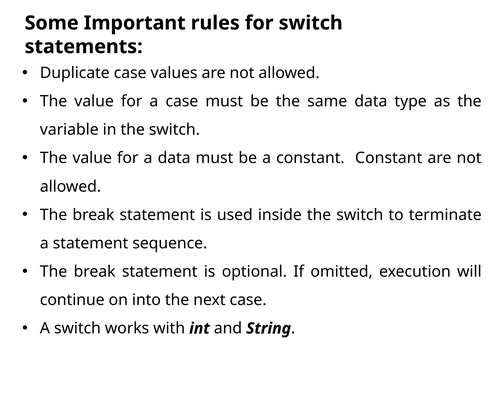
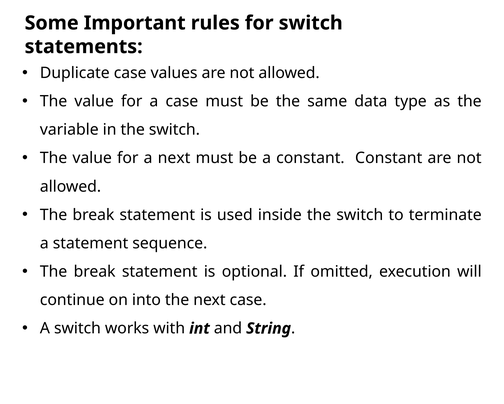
a data: data -> next
